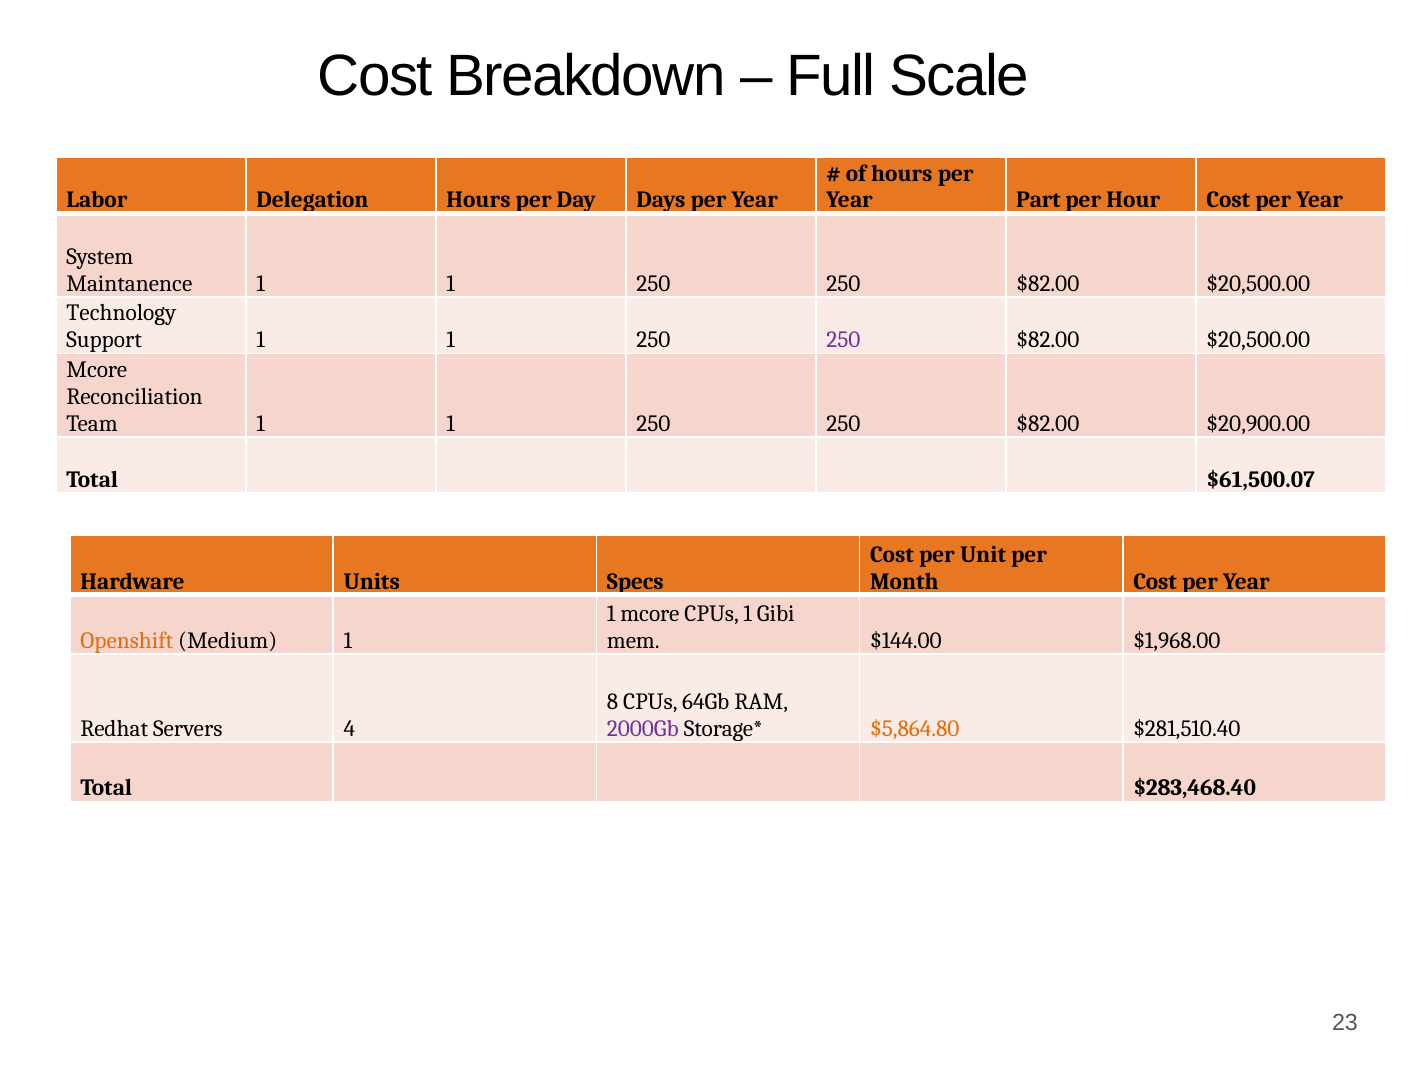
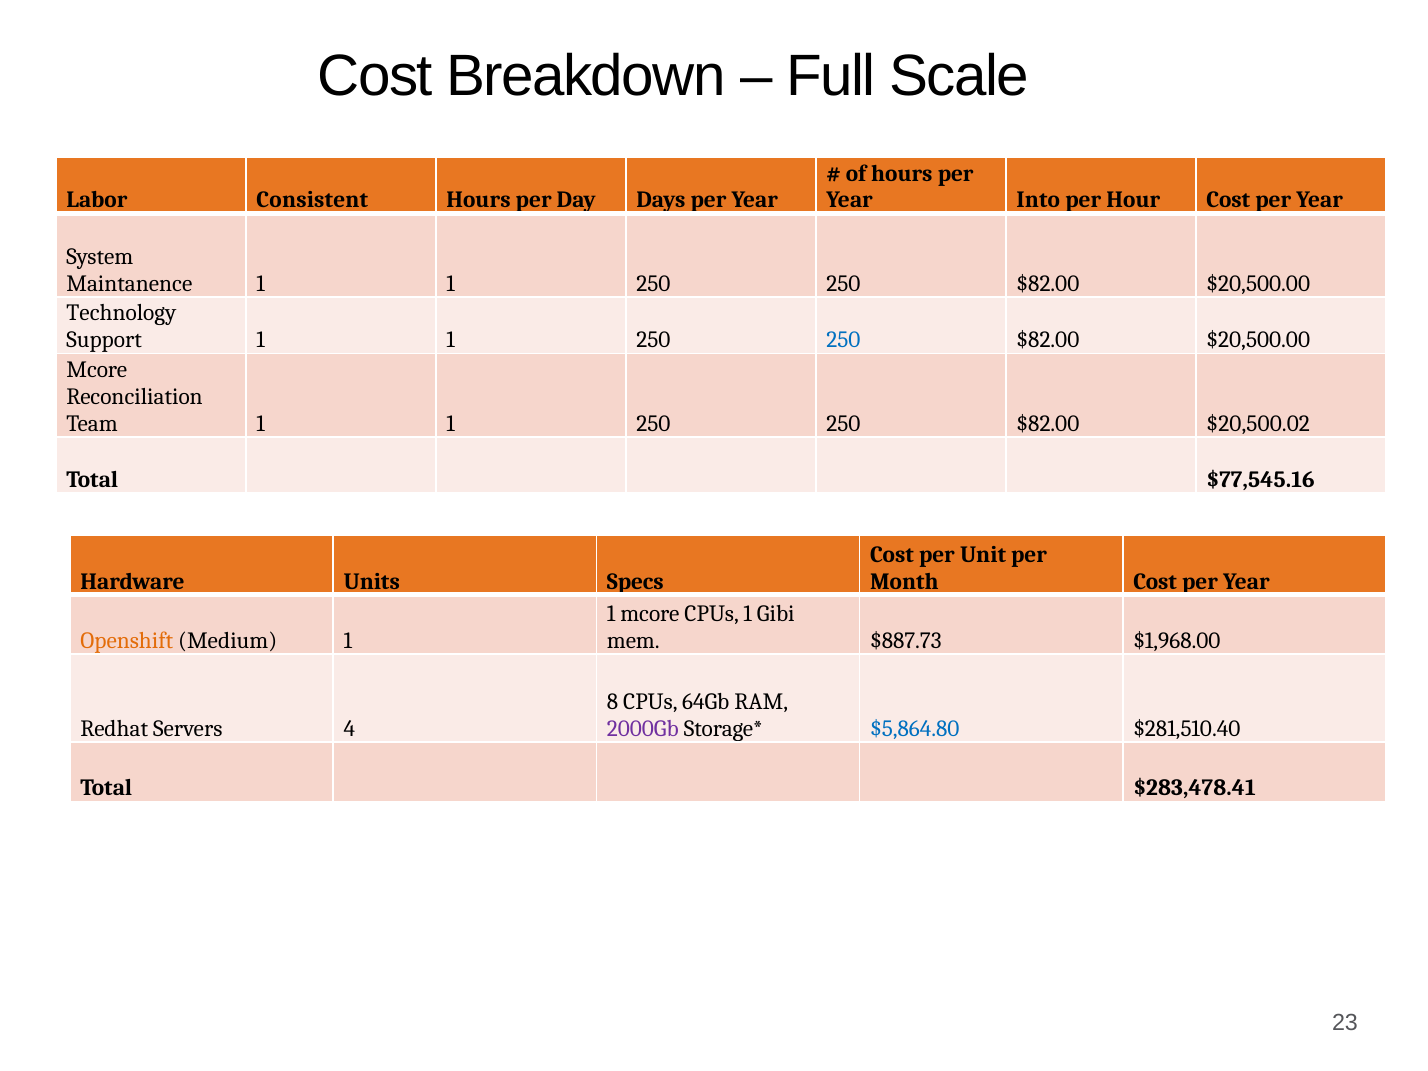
Delegation: Delegation -> Consistent
Part: Part -> Into
250 at (843, 340) colour: purple -> blue
$20,900.00: $20,900.00 -> $20,500.02
$61,500.07: $61,500.07 -> $77,545.16
$144.00: $144.00 -> $887.73
$5,864.80 colour: orange -> blue
$283,468.40: $283,468.40 -> $283,478.41
